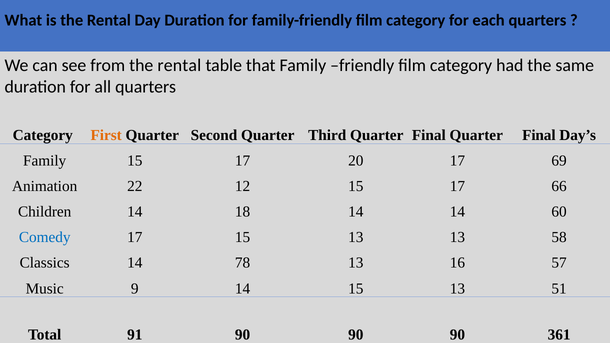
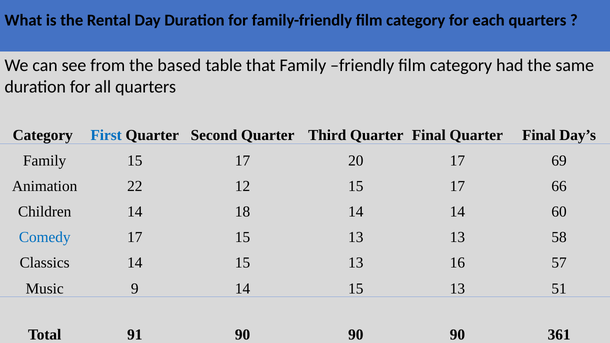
from the rental: rental -> based
First colour: orange -> blue
Classics 14 78: 78 -> 15
